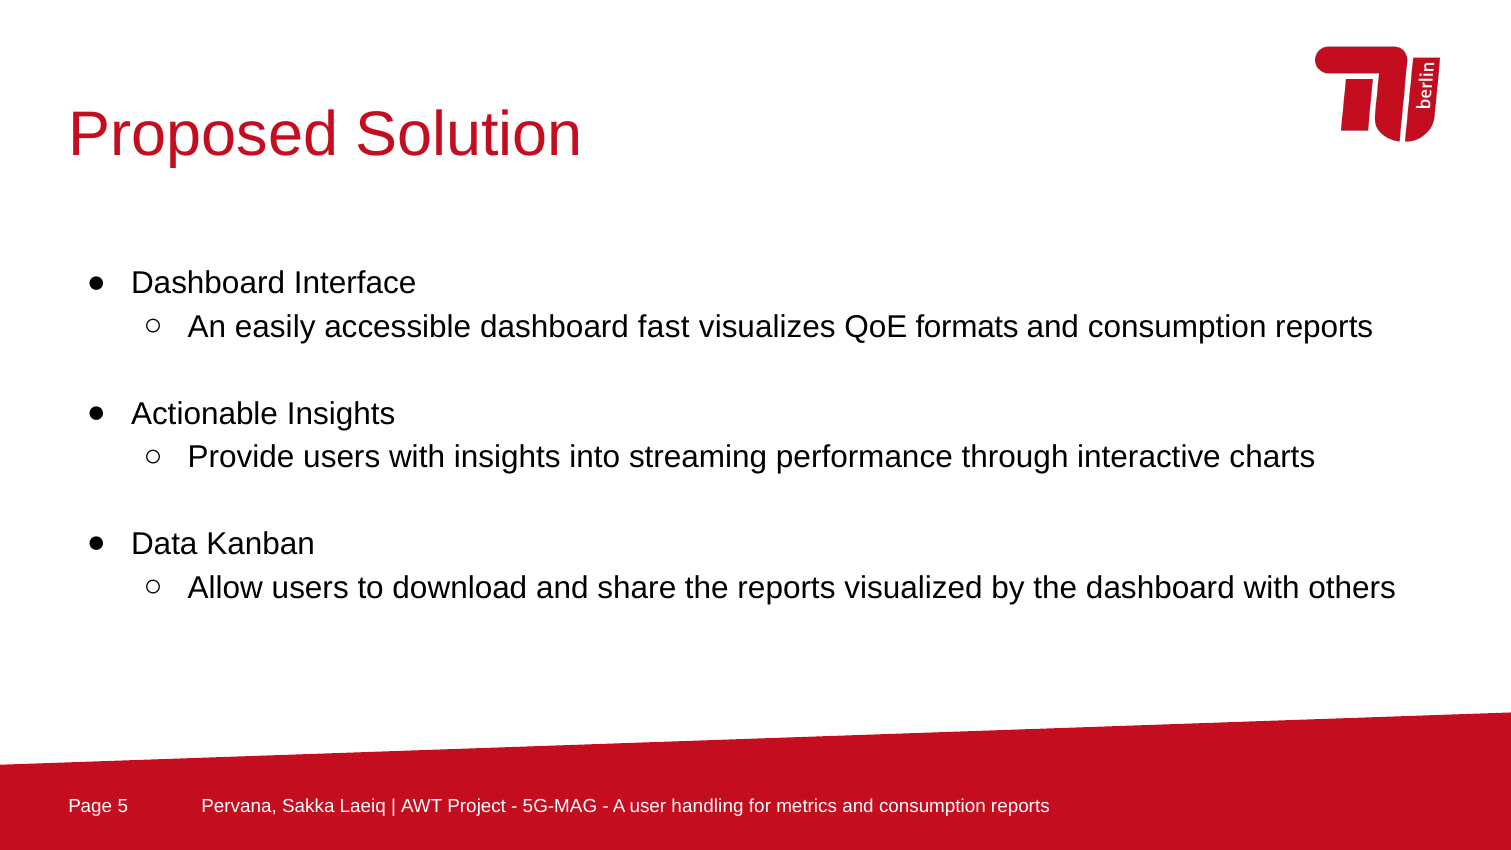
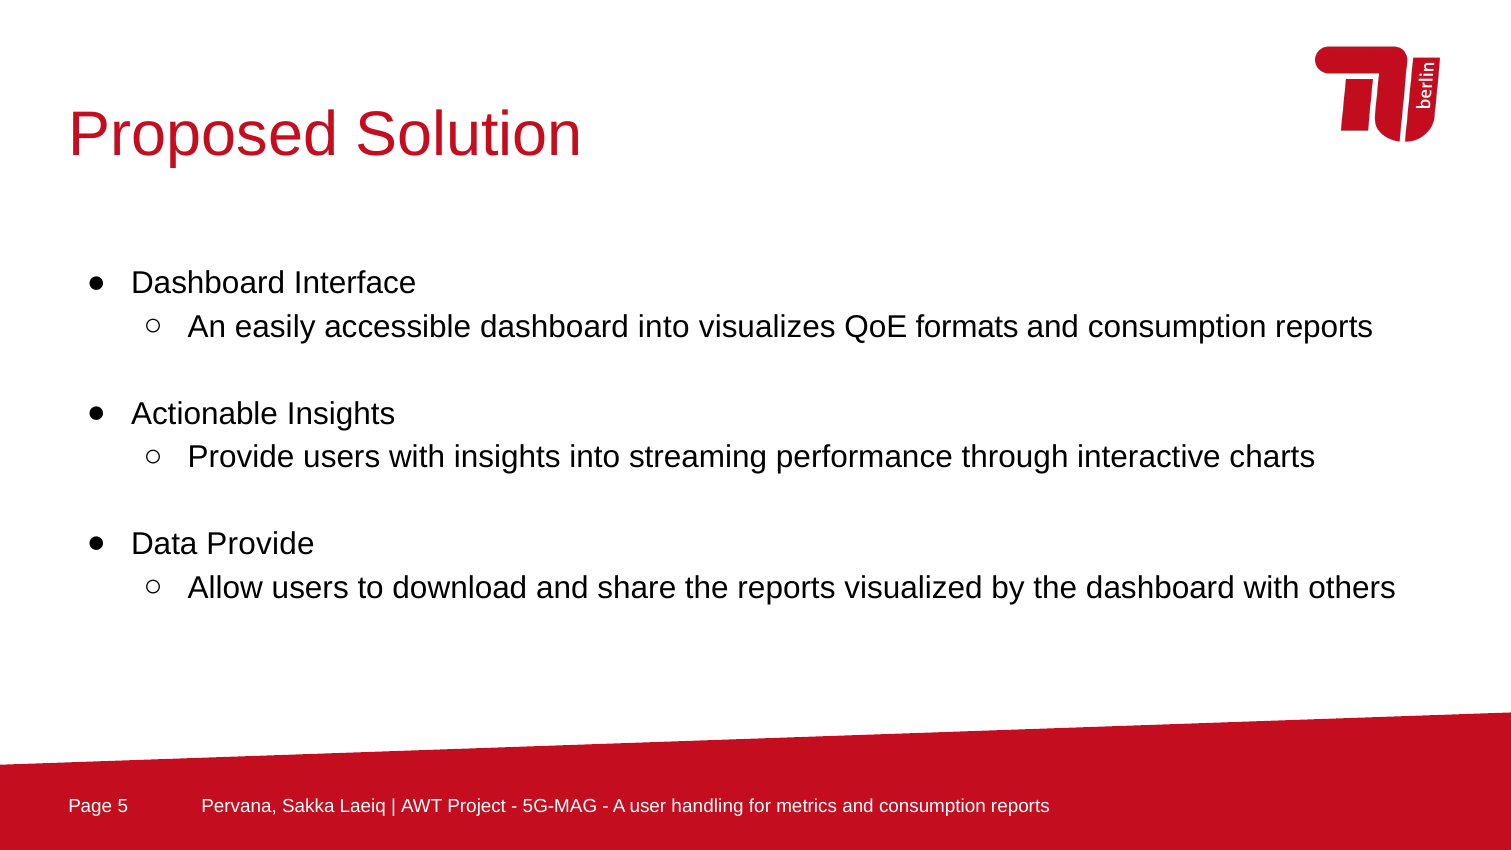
dashboard fast: fast -> into
Data Kanban: Kanban -> Provide
